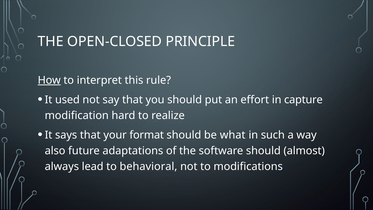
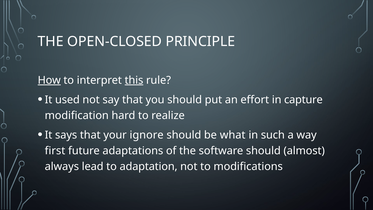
this underline: none -> present
format: format -> ignore
also: also -> first
behavioral: behavioral -> adaptation
